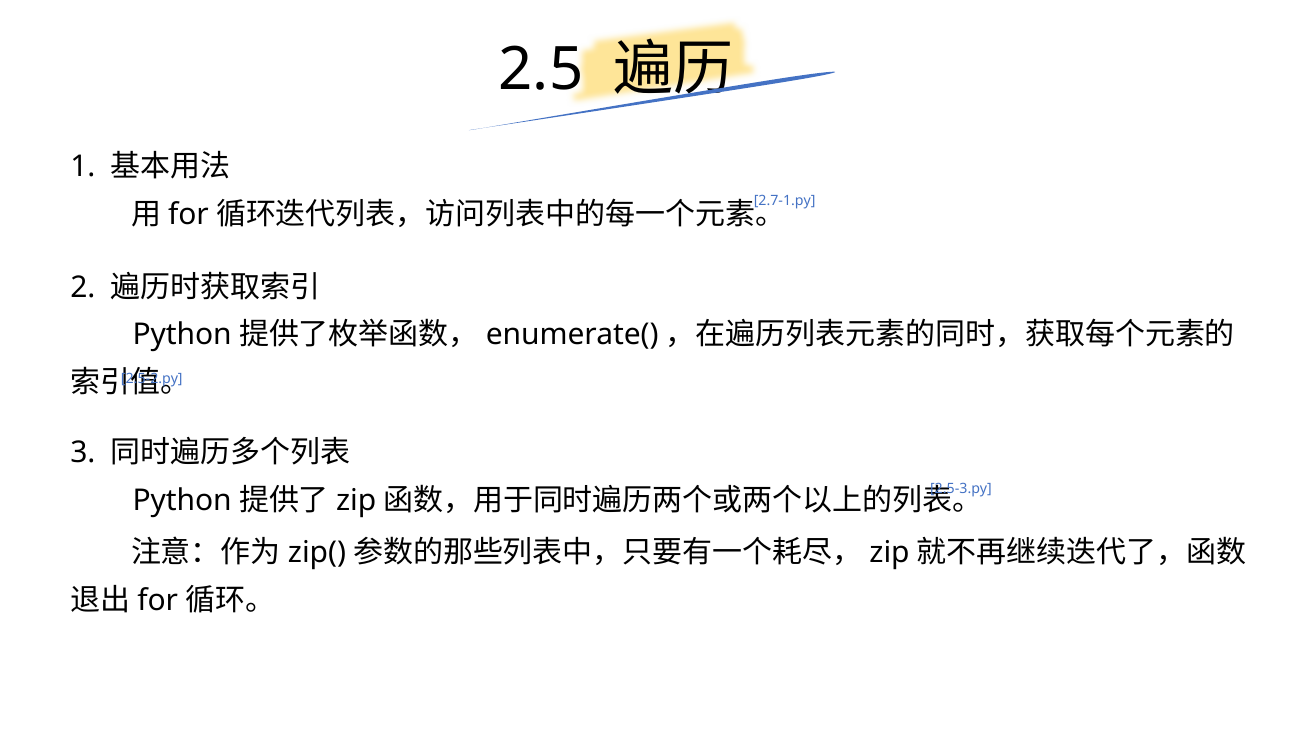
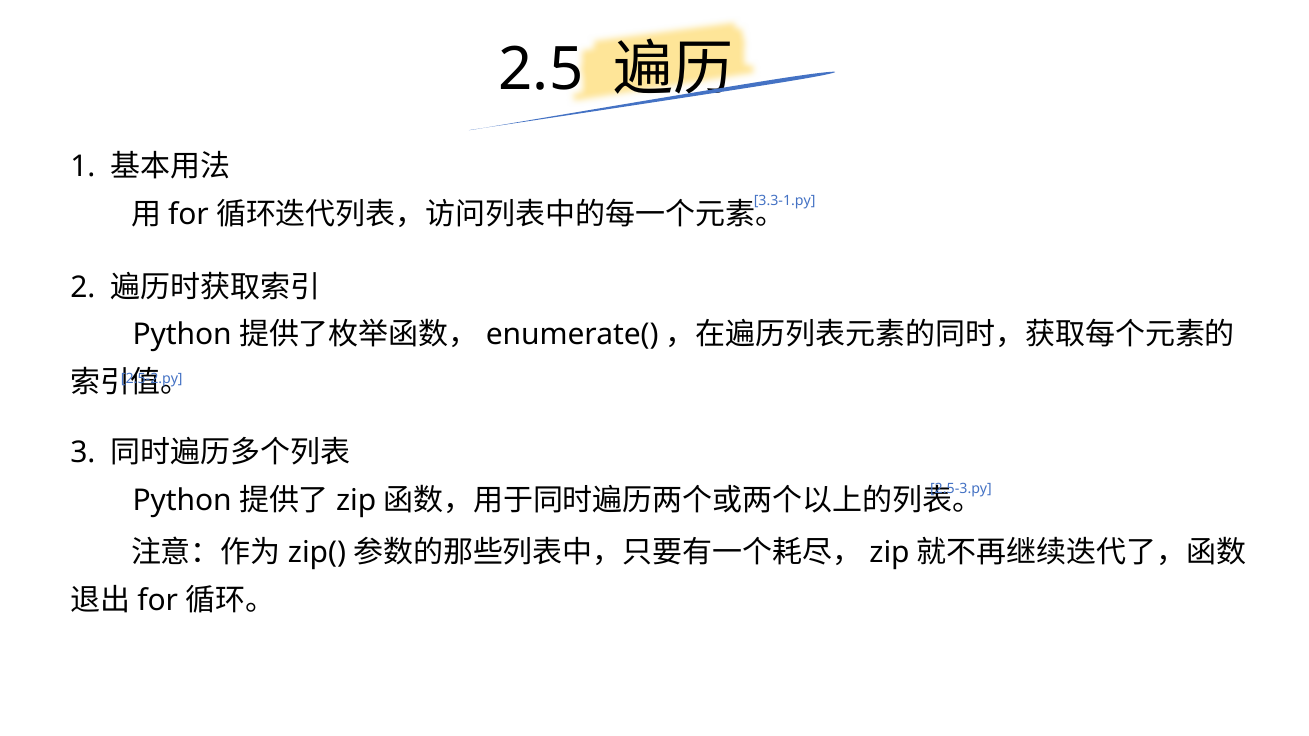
2.7-1.py: 2.7-1.py -> 3.3-1.py
